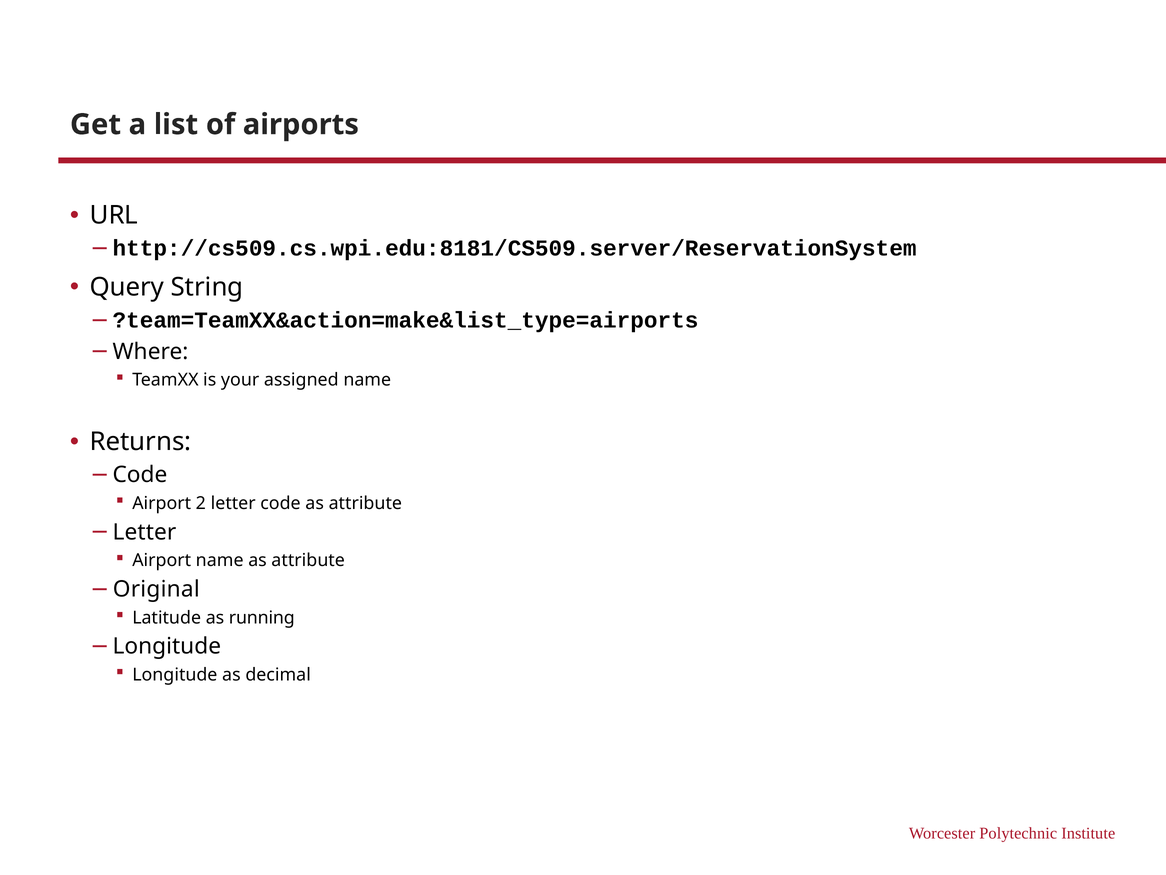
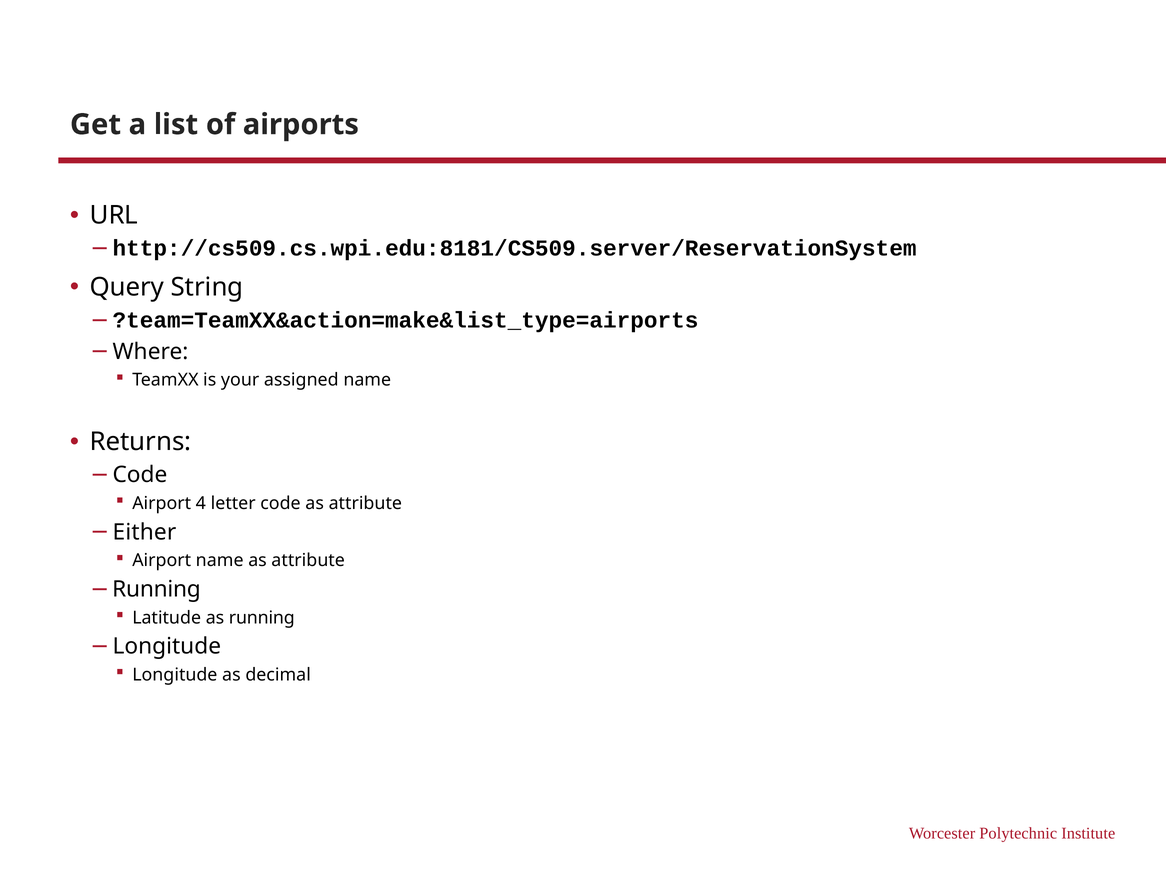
2: 2 -> 4
Letter at (144, 532): Letter -> Either
Original at (156, 589): Original -> Running
